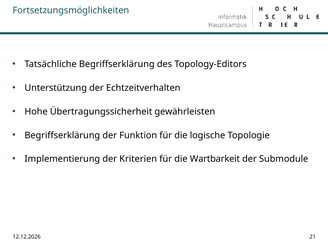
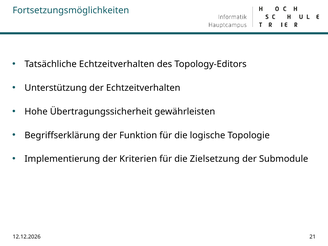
Tatsächliche Begriffserklärung: Begriffserklärung -> Echtzeitverhalten
Wartbarkeit: Wartbarkeit -> Zielsetzung
